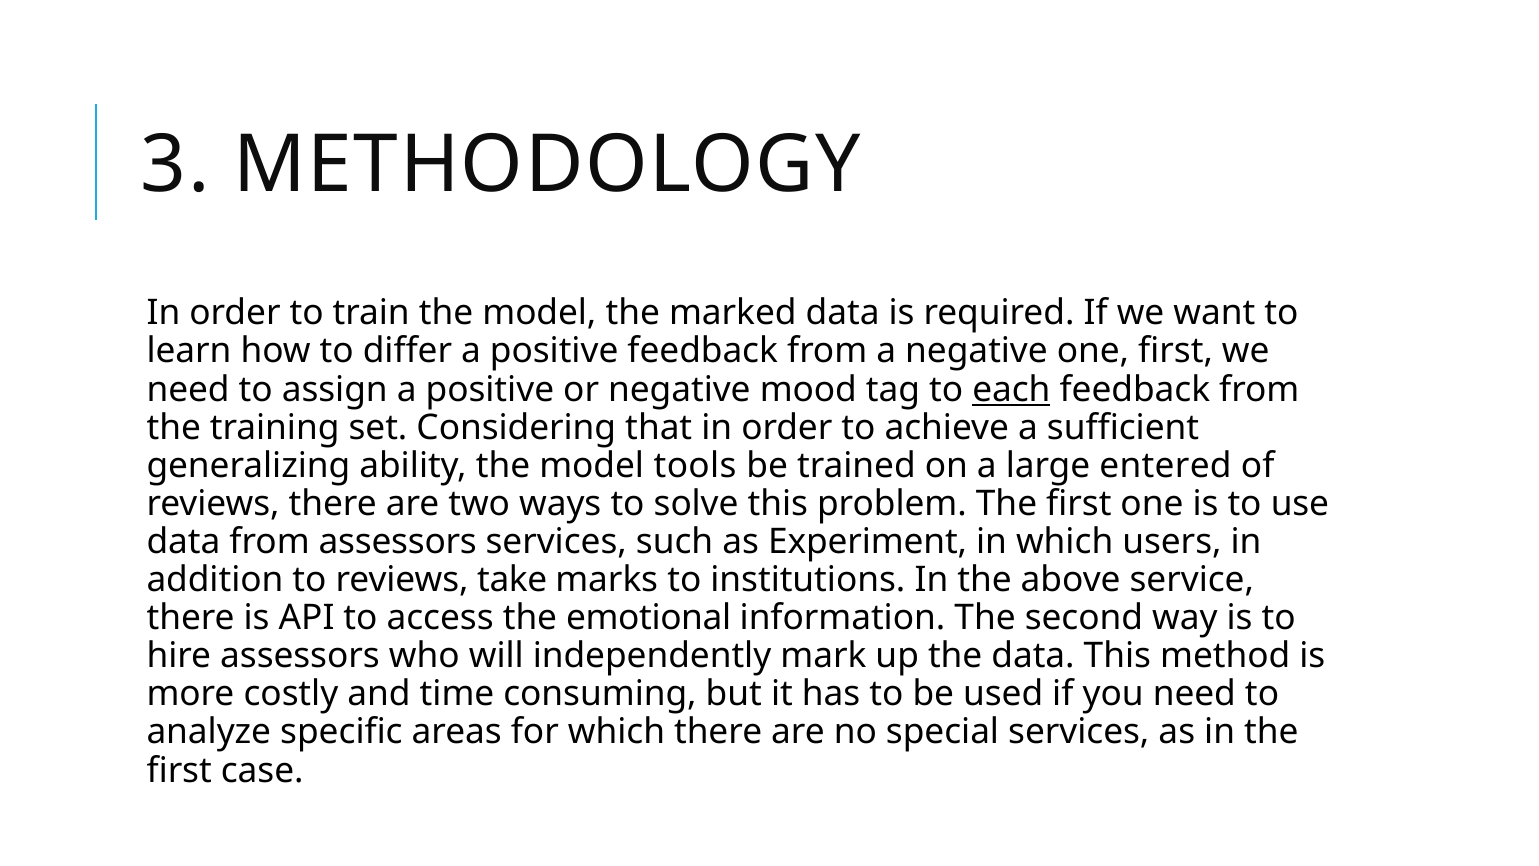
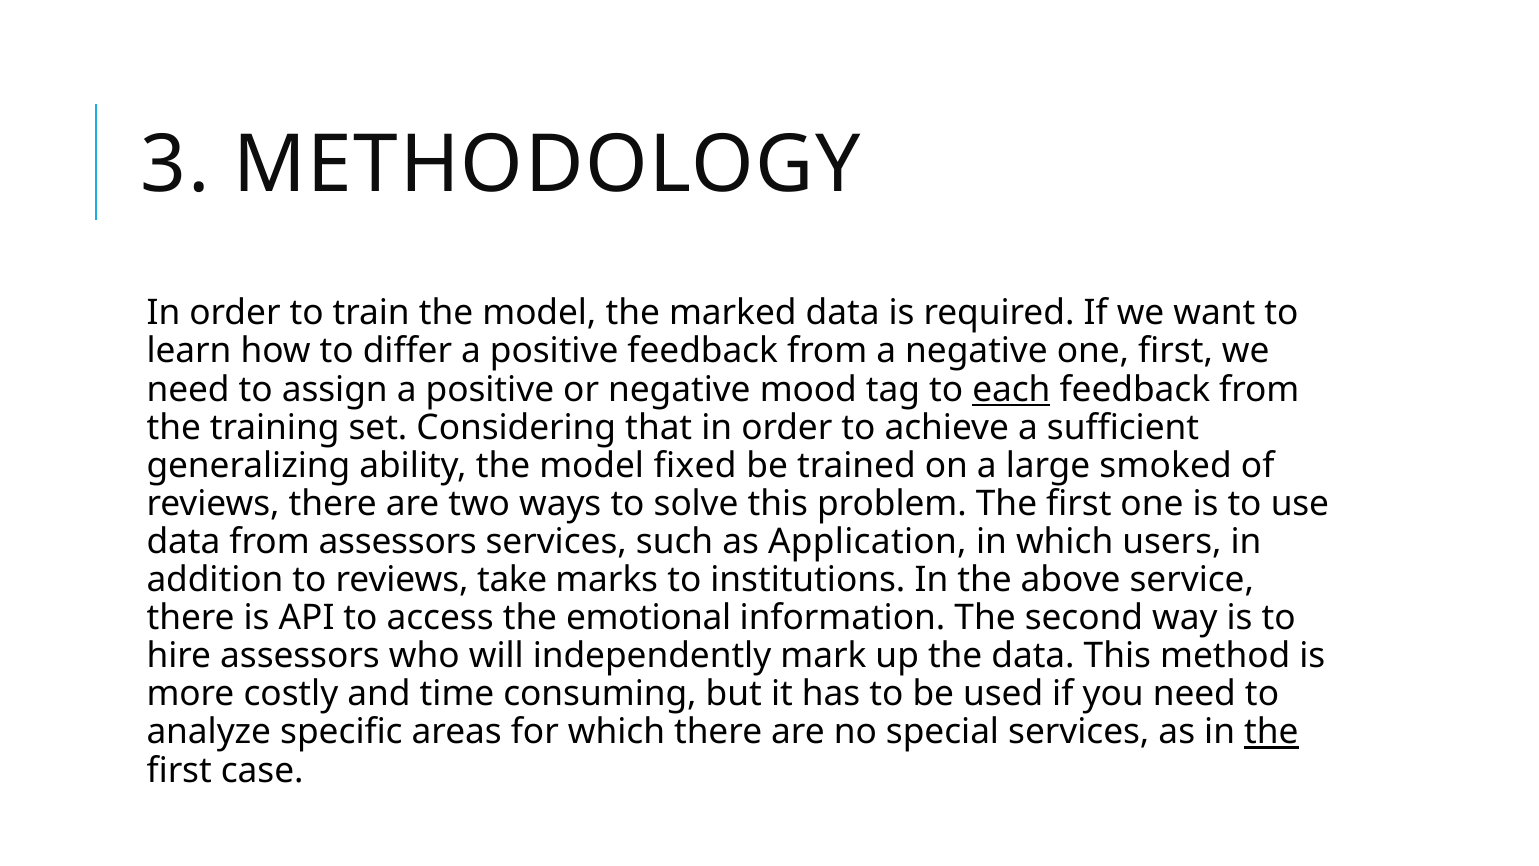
tools: tools -> fixed
entered: entered -> smoked
Experiment: Experiment -> Application
the at (1271, 732) underline: none -> present
